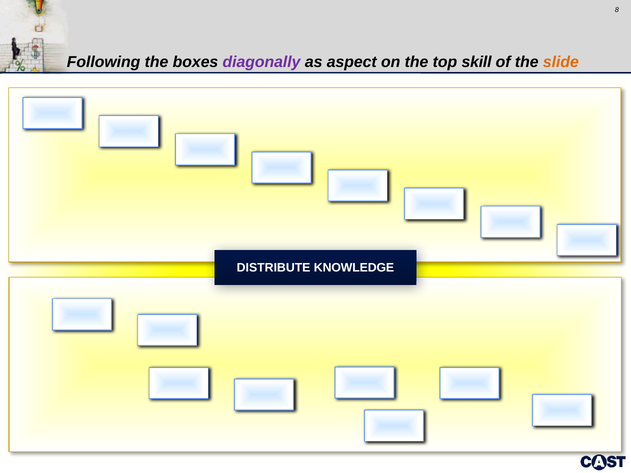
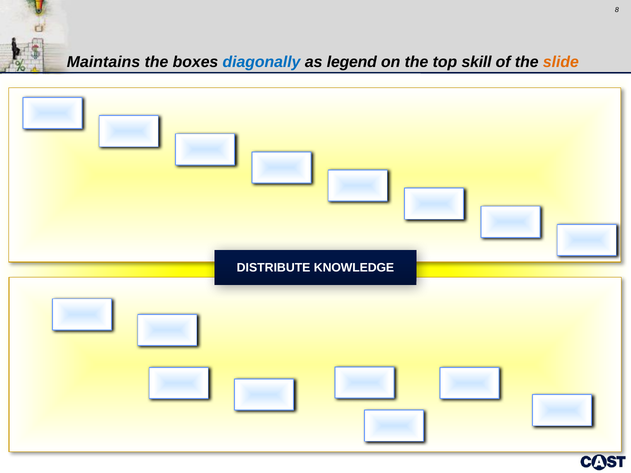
Following: Following -> Maintains
diagonally colour: purple -> blue
aspect: aspect -> legend
